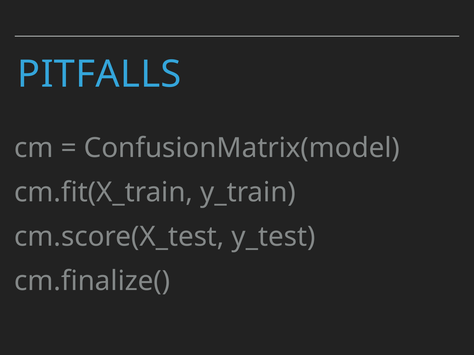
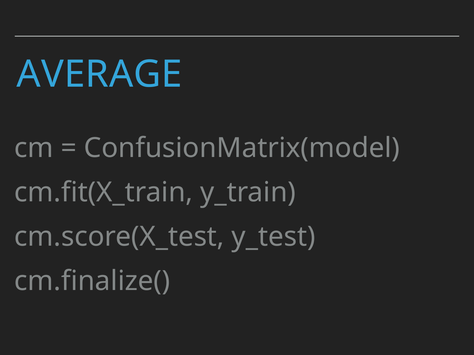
PITFALLS: PITFALLS -> AVERAGE
